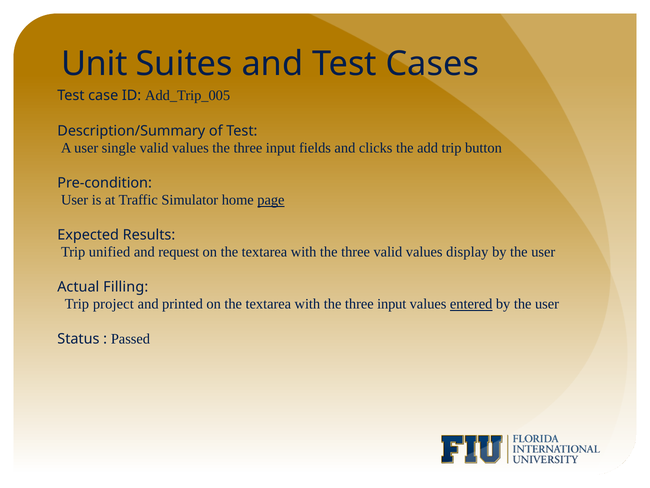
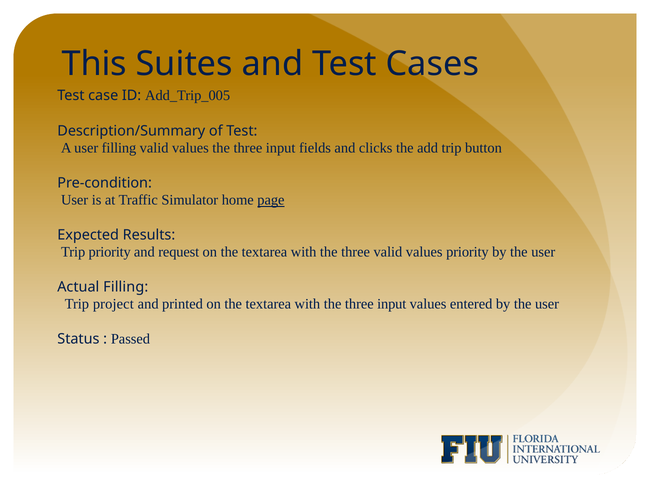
Unit: Unit -> This
user single: single -> filling
Trip unified: unified -> priority
values display: display -> priority
entered underline: present -> none
